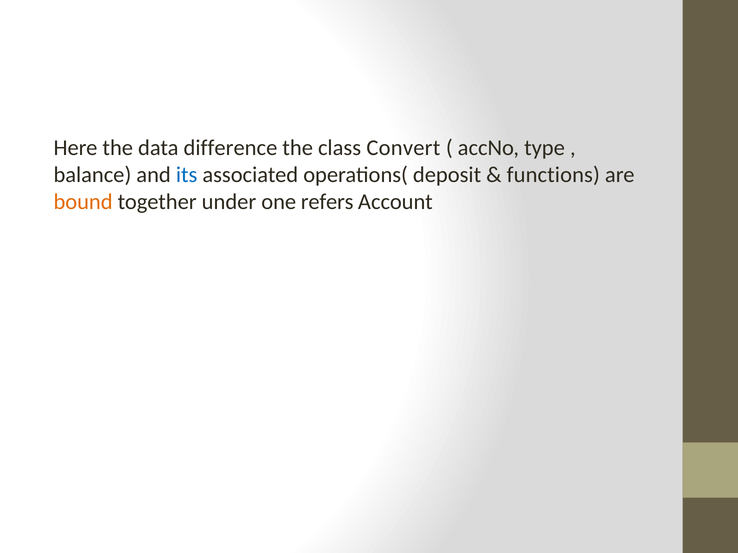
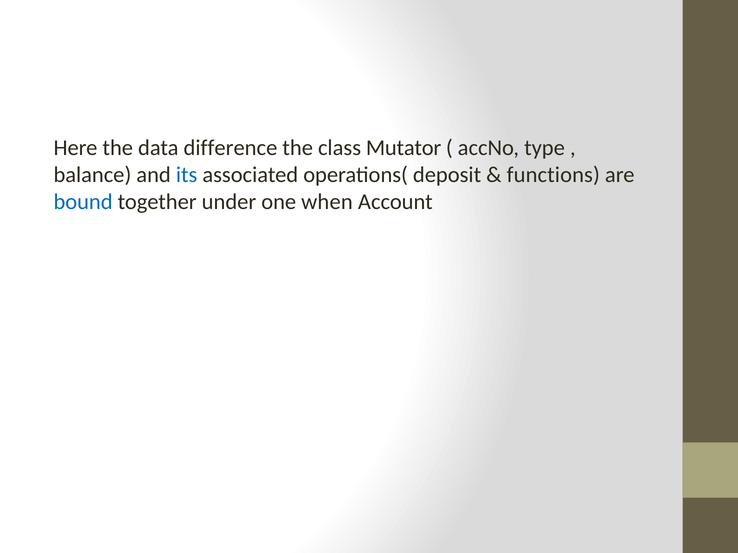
Convert: Convert -> Mutator
bound colour: orange -> blue
refers: refers -> when
